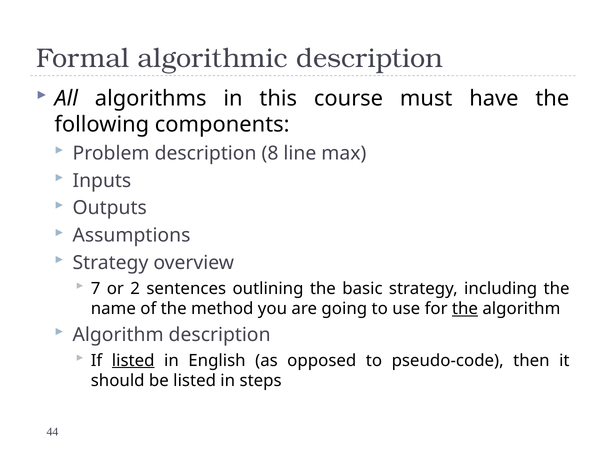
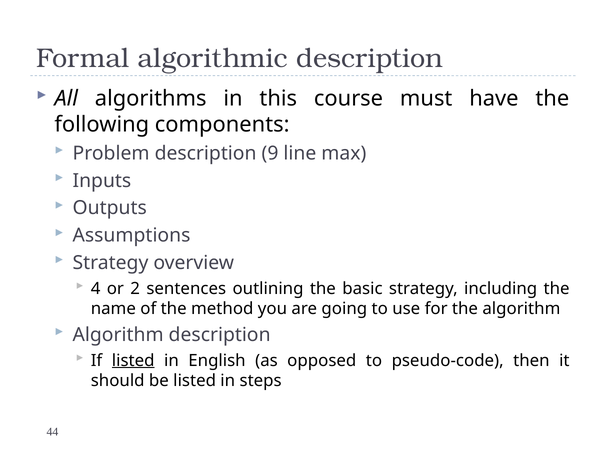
8: 8 -> 9
7: 7 -> 4
the at (465, 309) underline: present -> none
